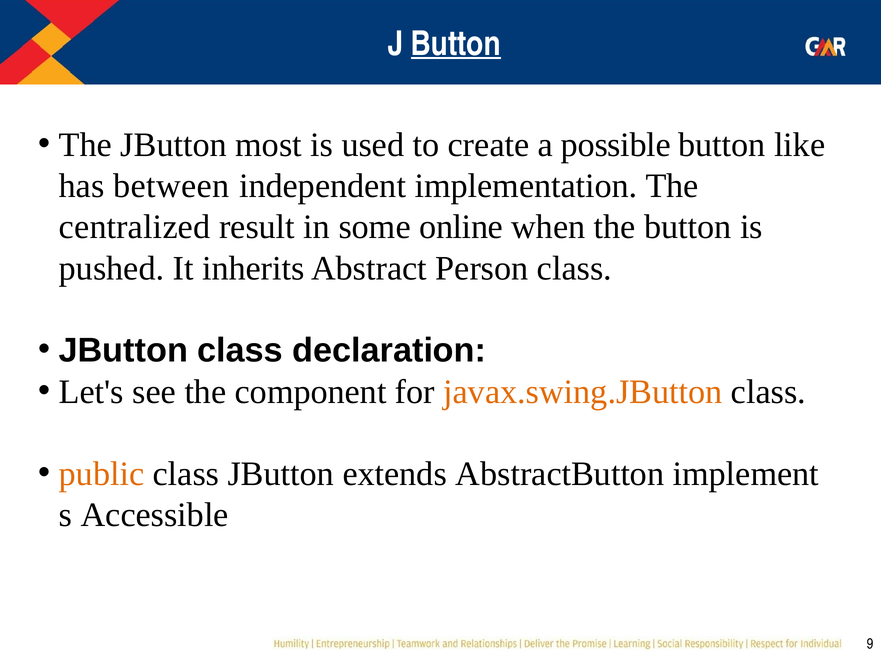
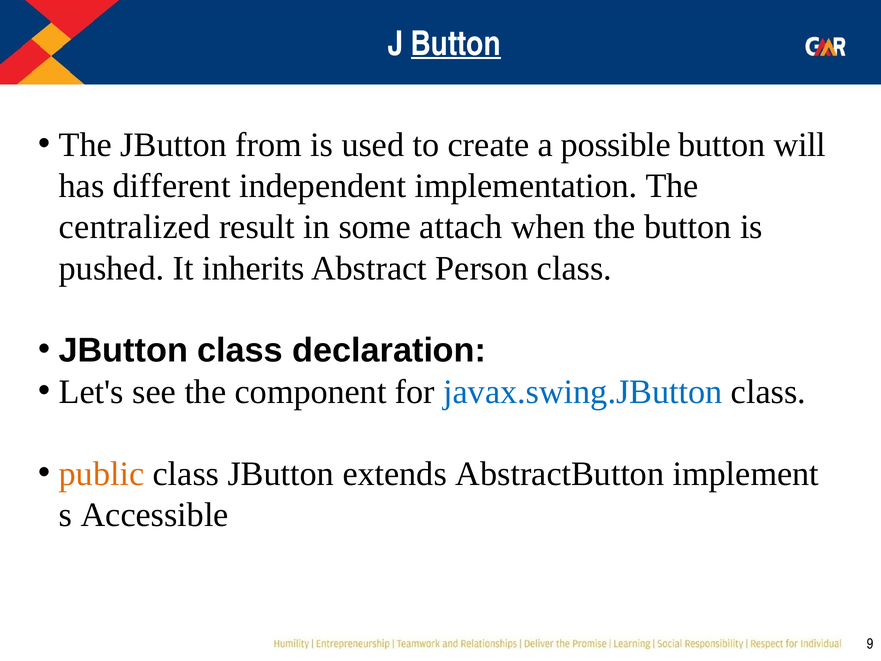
most: most -> from
like: like -> will
between: between -> different
online: online -> attach
javax.swing.JButton colour: orange -> blue
